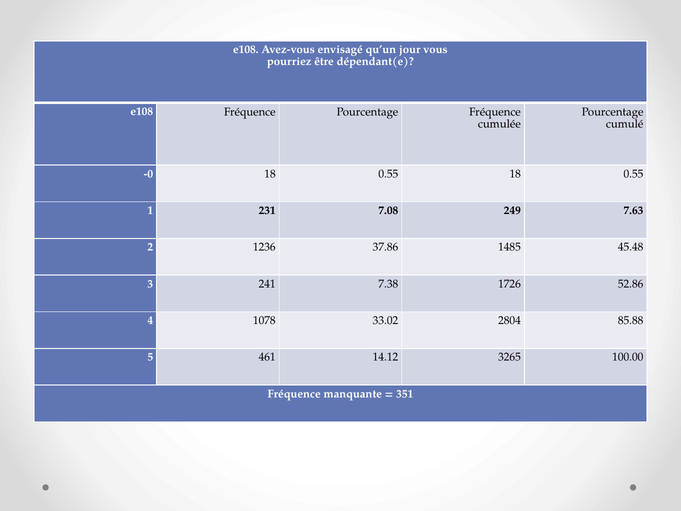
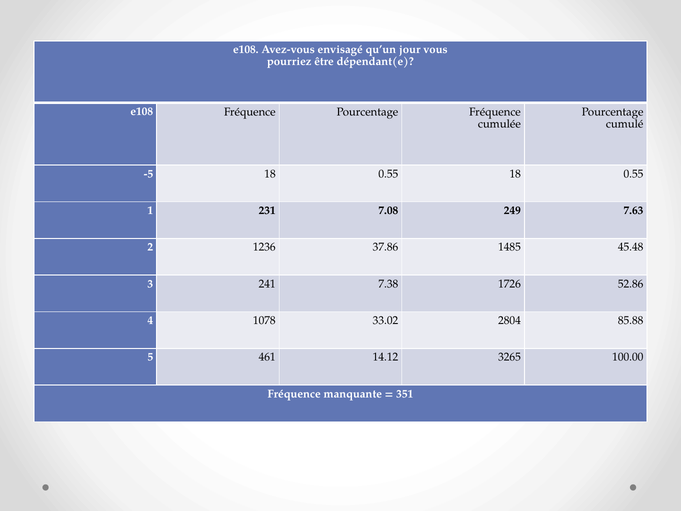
-0: -0 -> -5
